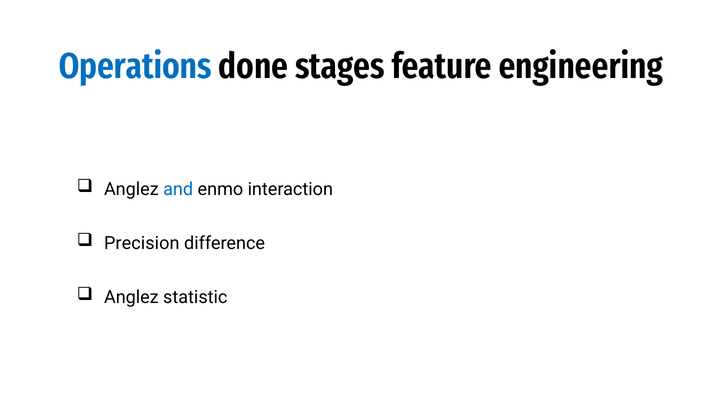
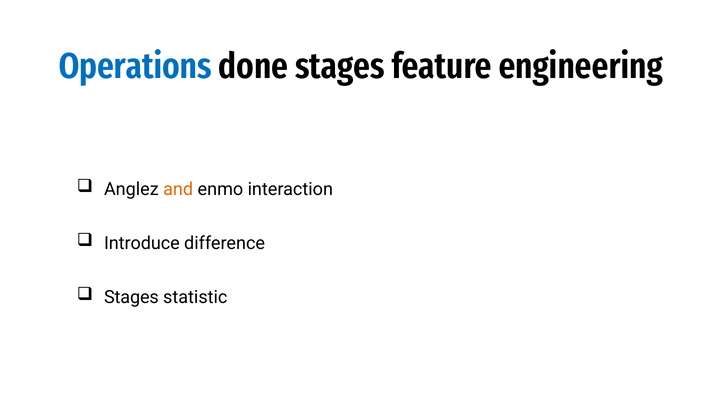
and colour: blue -> orange
Precision: Precision -> Introduce
Anglez at (131, 298): Anglez -> Stages
